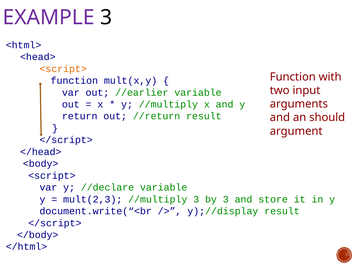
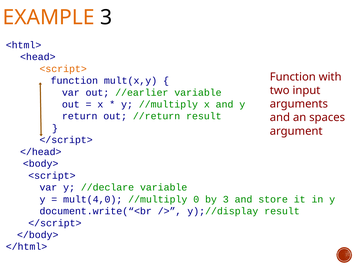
EXAMPLE colour: purple -> orange
should: should -> spaces
mult(2,3: mult(2,3 -> mult(4,0
//multiply 3: 3 -> 0
